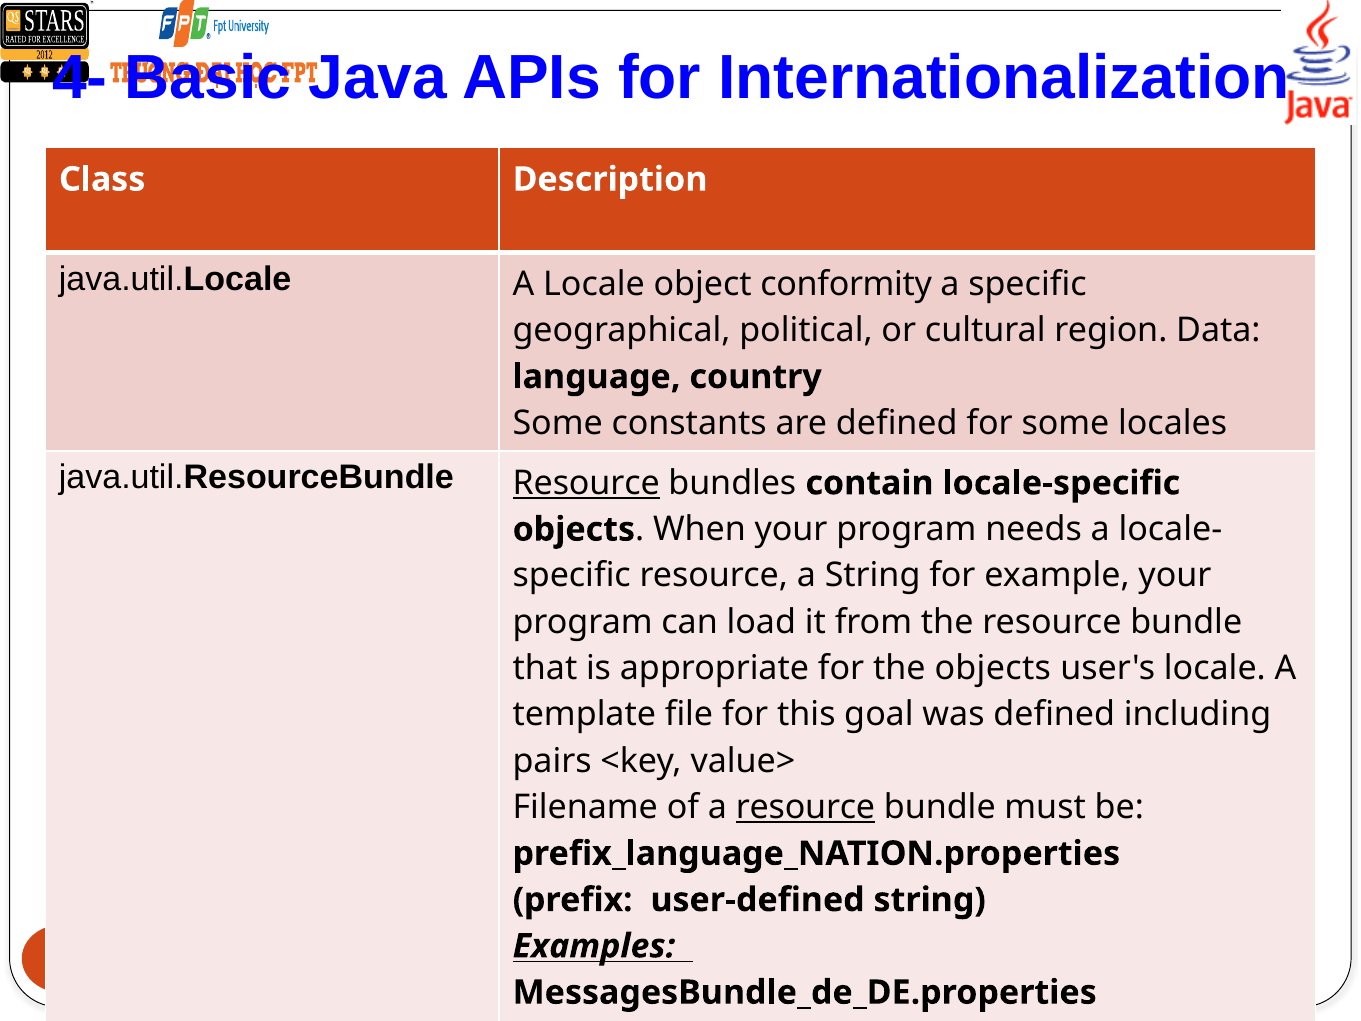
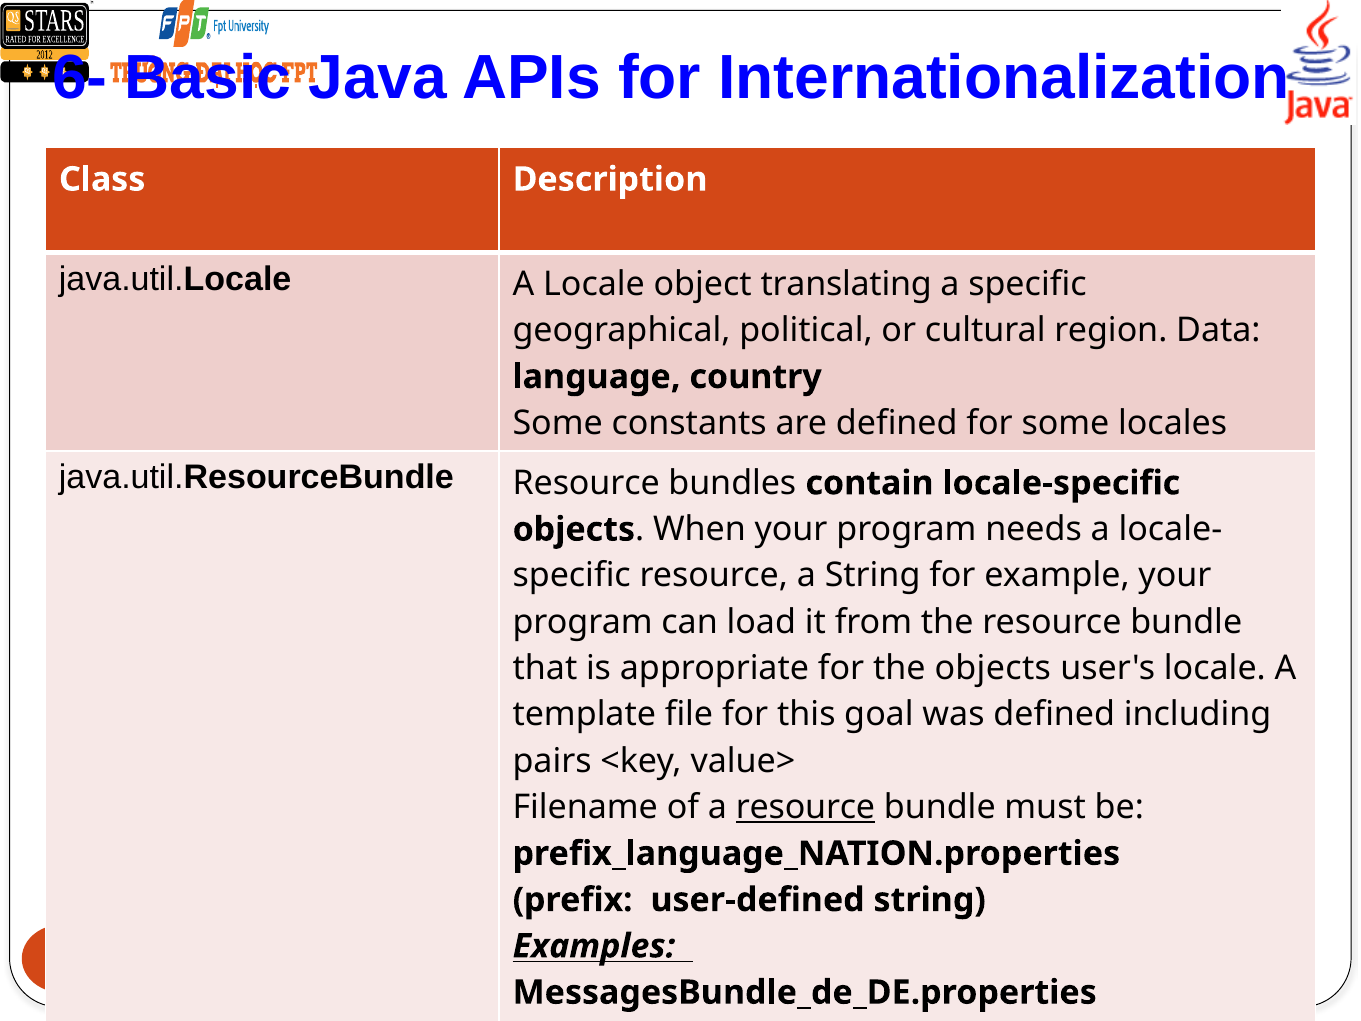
4-: 4- -> 6-
conformity: conformity -> translating
Resource at (586, 483) underline: present -> none
